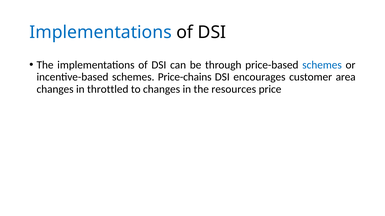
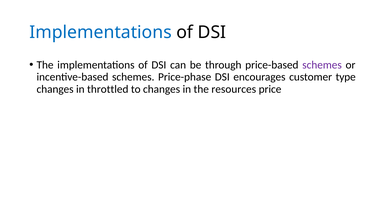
schemes at (322, 65) colour: blue -> purple
Price-chains: Price-chains -> Price-phase
area: area -> type
